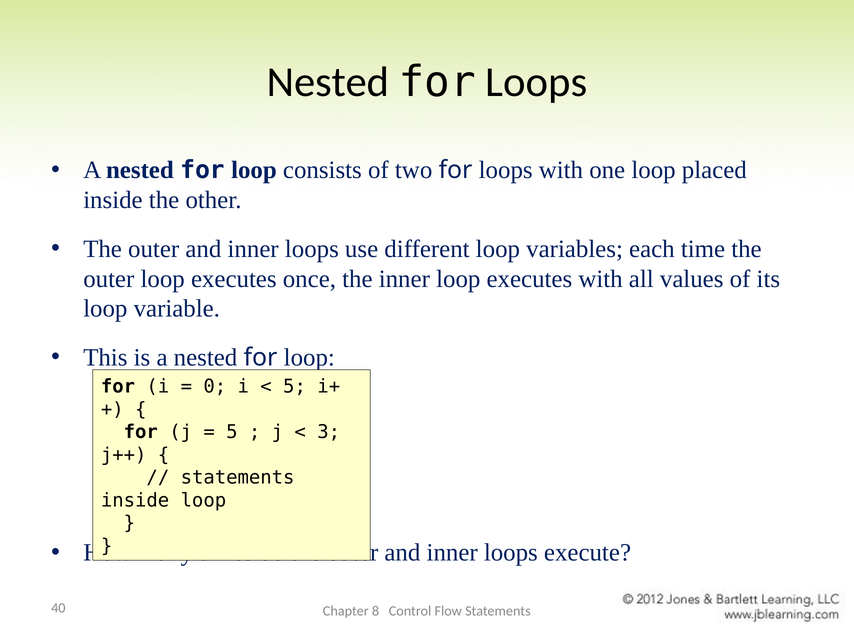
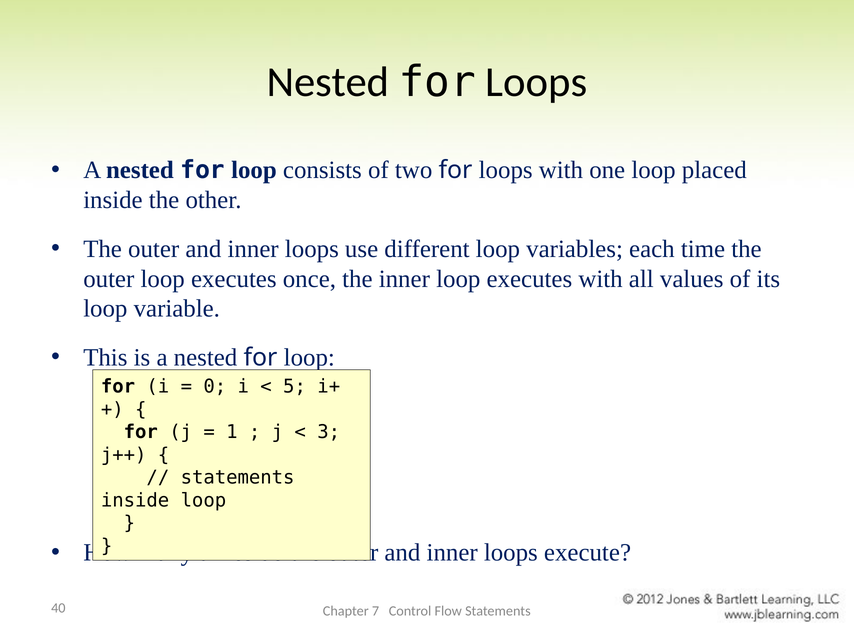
5 at (232, 432): 5 -> 1
8: 8 -> 7
